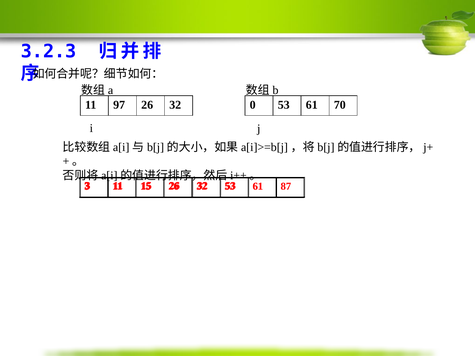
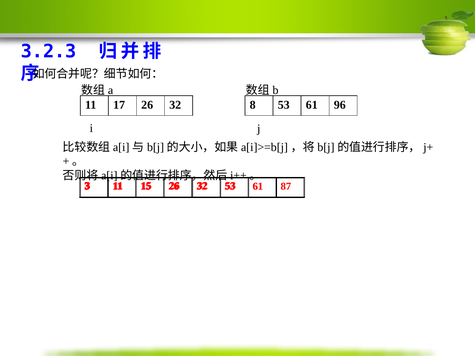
97: 97 -> 17
0: 0 -> 8
70: 70 -> 96
